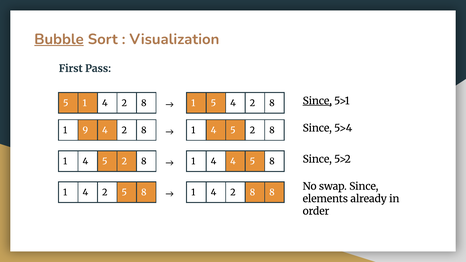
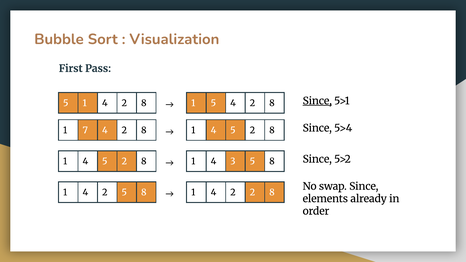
Bubble underline: present -> none
9: 9 -> 7
4 4: 4 -> 3
8 at (252, 192): 8 -> 2
